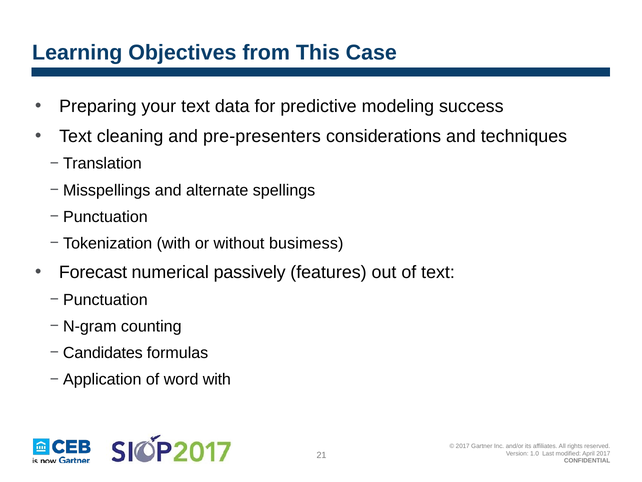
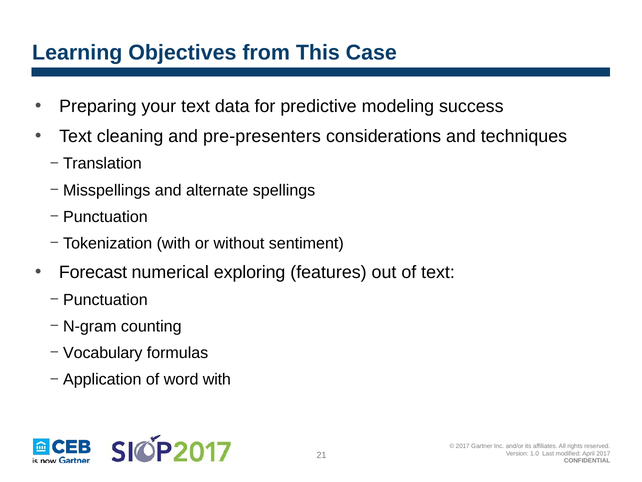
busimess: busimess -> sentiment
passively: passively -> exploring
Candidates: Candidates -> Vocabulary
